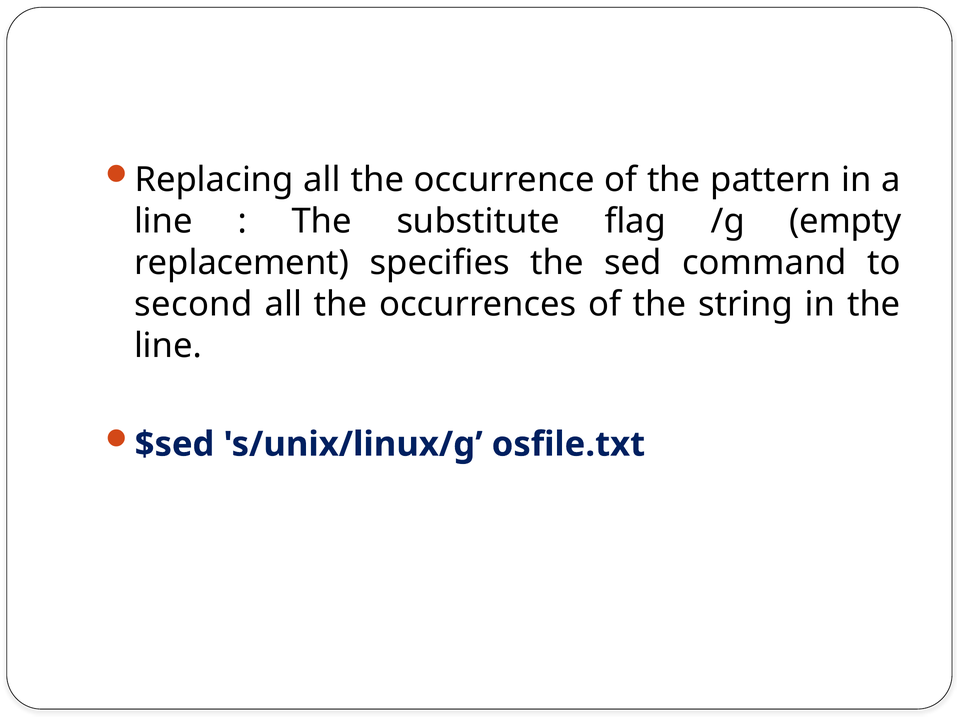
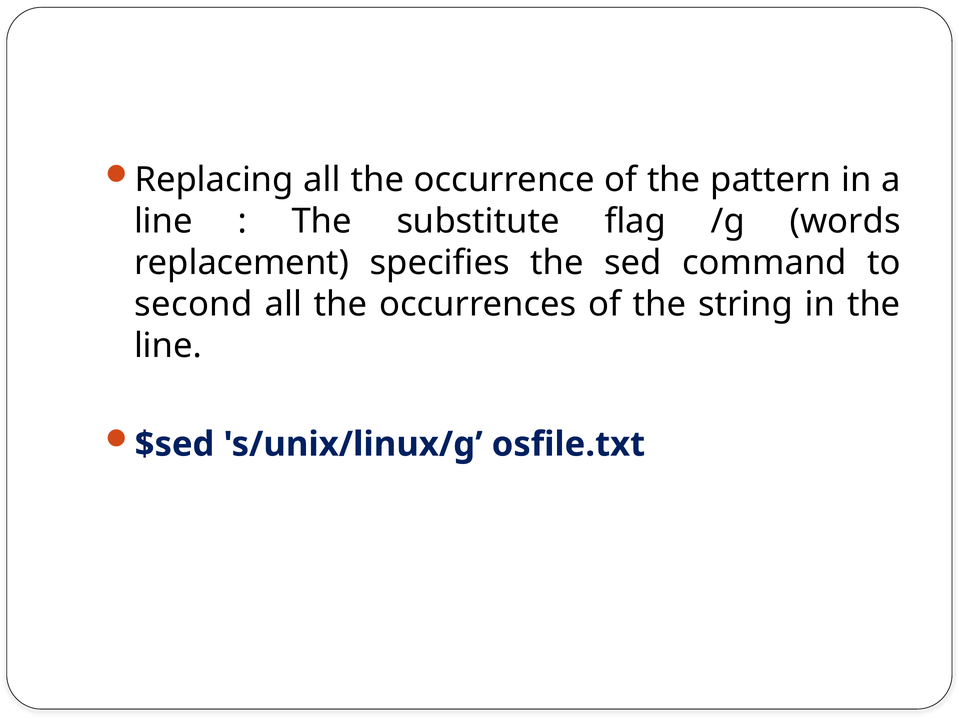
empty: empty -> words
